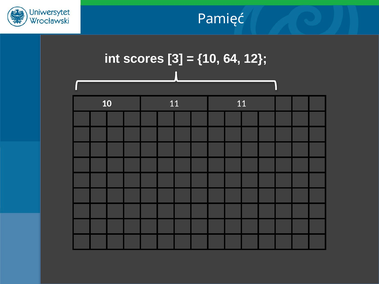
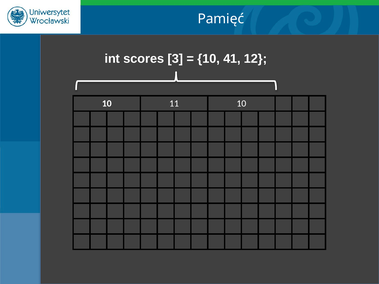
64: 64 -> 41
11 11: 11 -> 10
